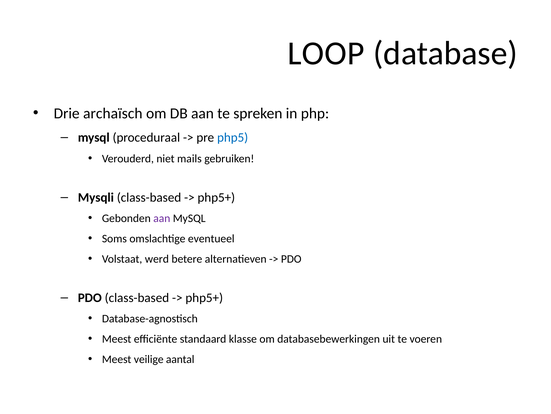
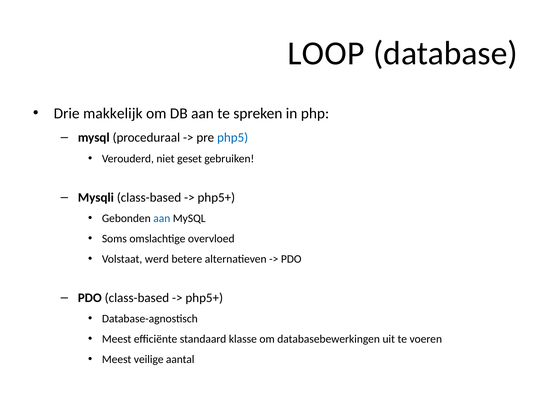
archaïsch: archaïsch -> makkelijk
mails: mails -> geset
aan at (162, 218) colour: purple -> blue
eventueel: eventueel -> overvloed
